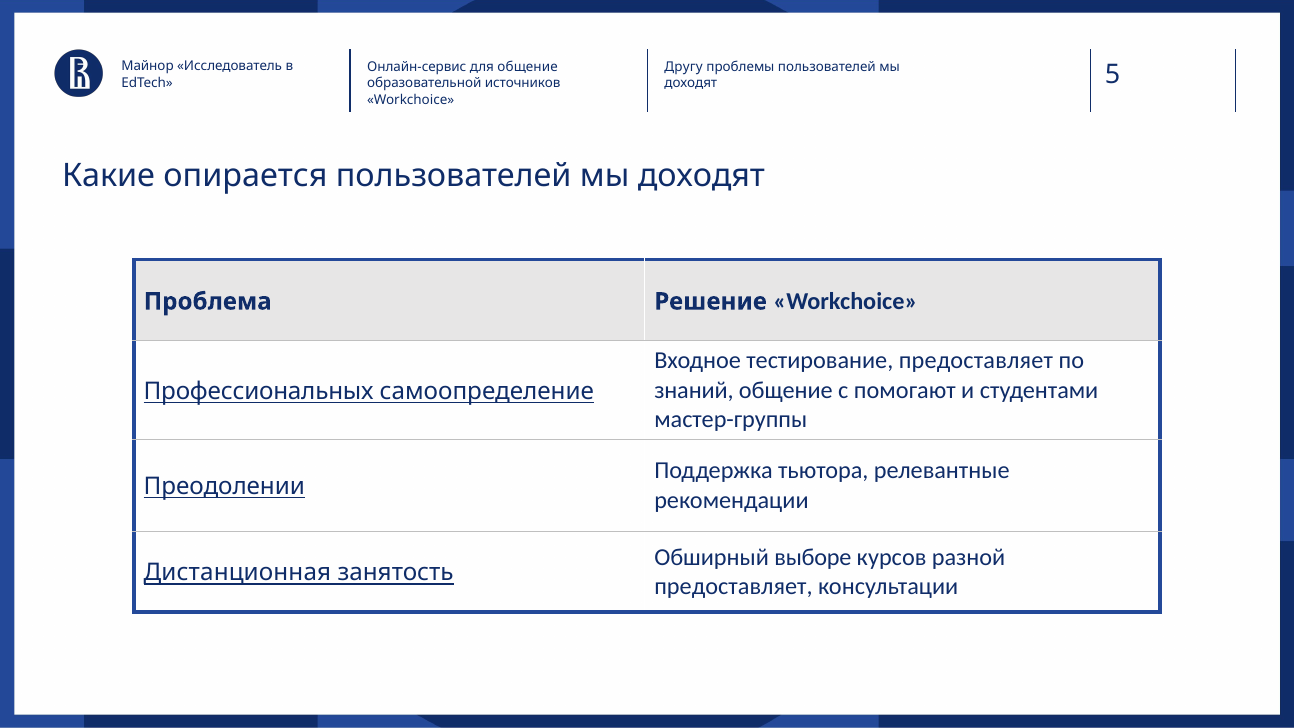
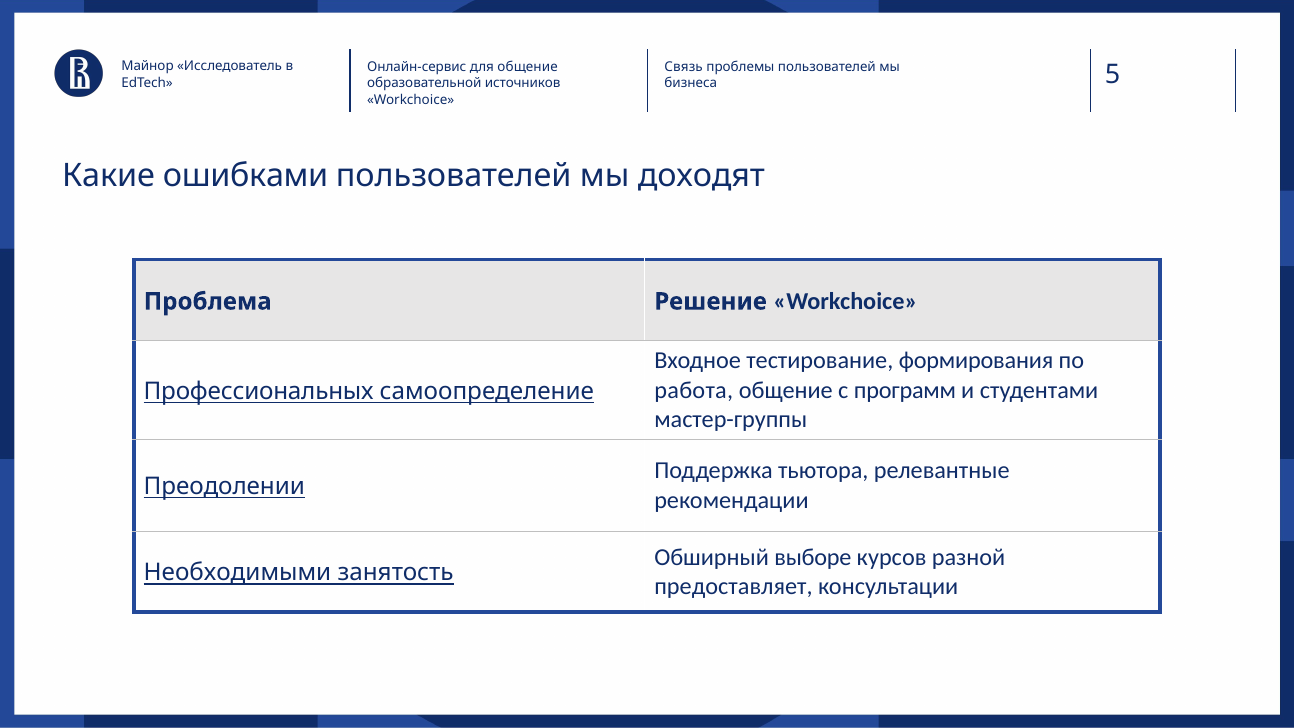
Другу: Другу -> Связь
доходят at (691, 83): доходят -> бизнеса
опирается: опирается -> ошибками
тестирование предоставляет: предоставляет -> формирования
знаний: знаний -> работа
помогают: помогают -> программ
Дистанционная: Дистанционная -> Необходимыми
